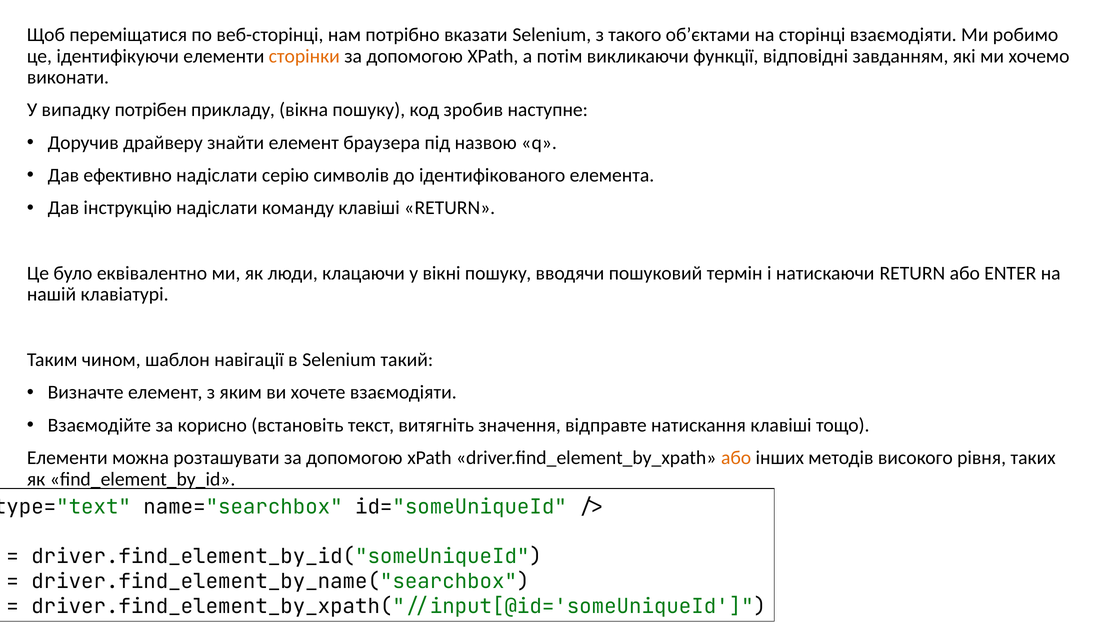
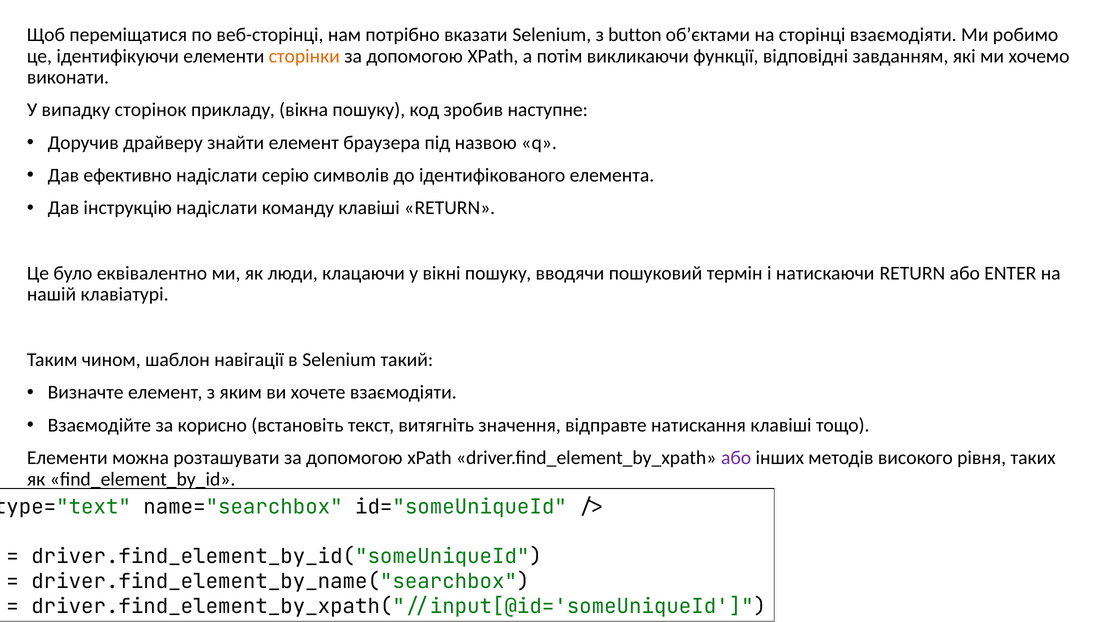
такого: такого -> button
потрібен: потрібен -> сторінок
або at (736, 458) colour: orange -> purple
